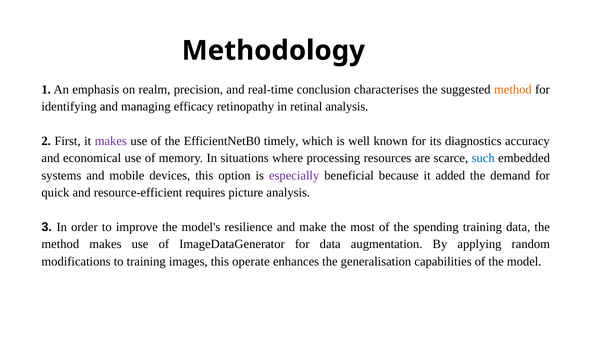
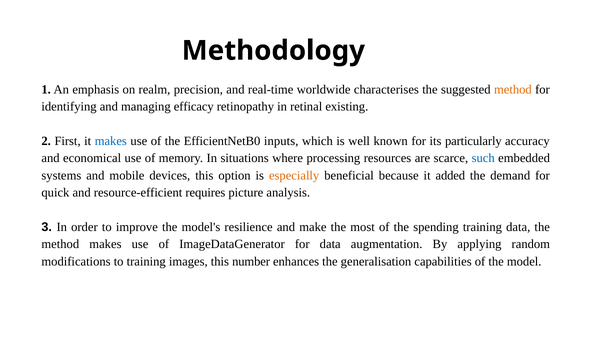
conclusion: conclusion -> worldwide
retinal analysis: analysis -> existing
makes at (111, 141) colour: purple -> blue
timely: timely -> inputs
diagnostics: diagnostics -> particularly
especially colour: purple -> orange
operate: operate -> number
